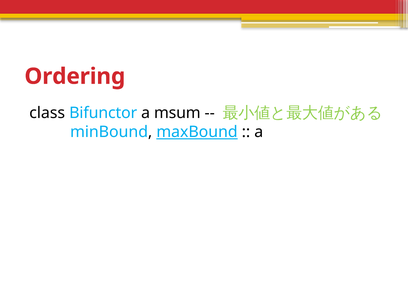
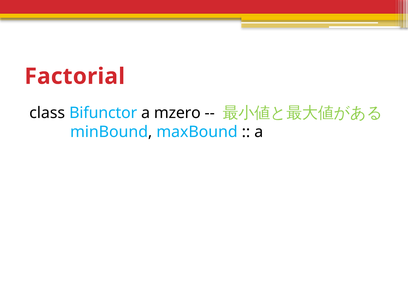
Ordering: Ordering -> Factorial
msum: msum -> mzero
maxBound underline: present -> none
